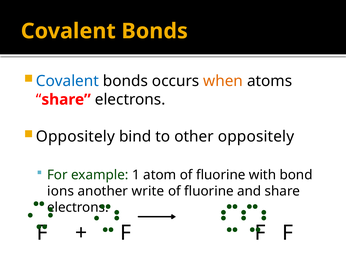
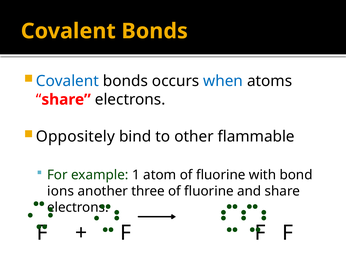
when colour: orange -> blue
other oppositely: oppositely -> flammable
write: write -> three
